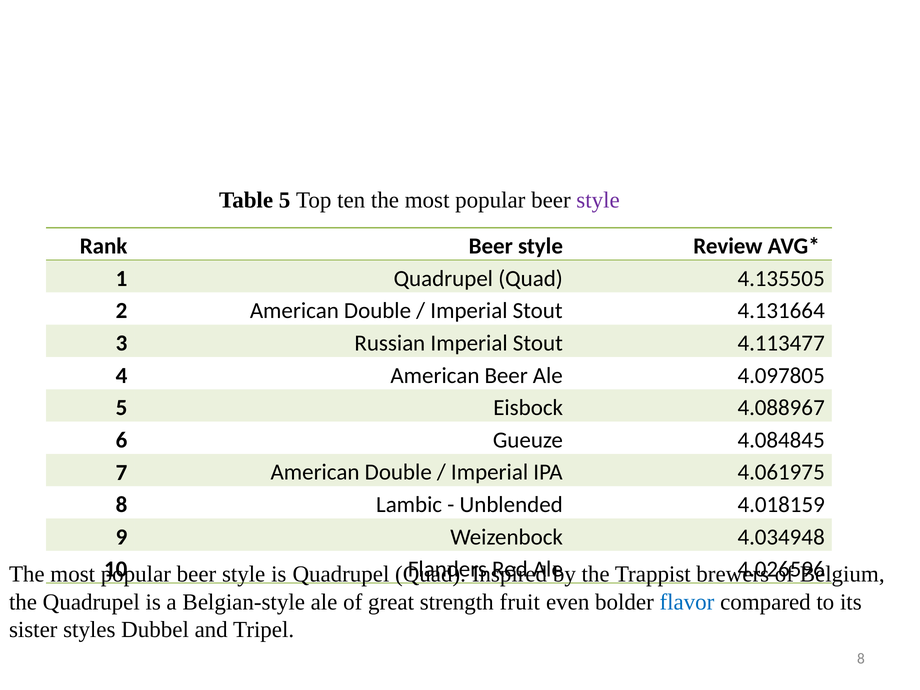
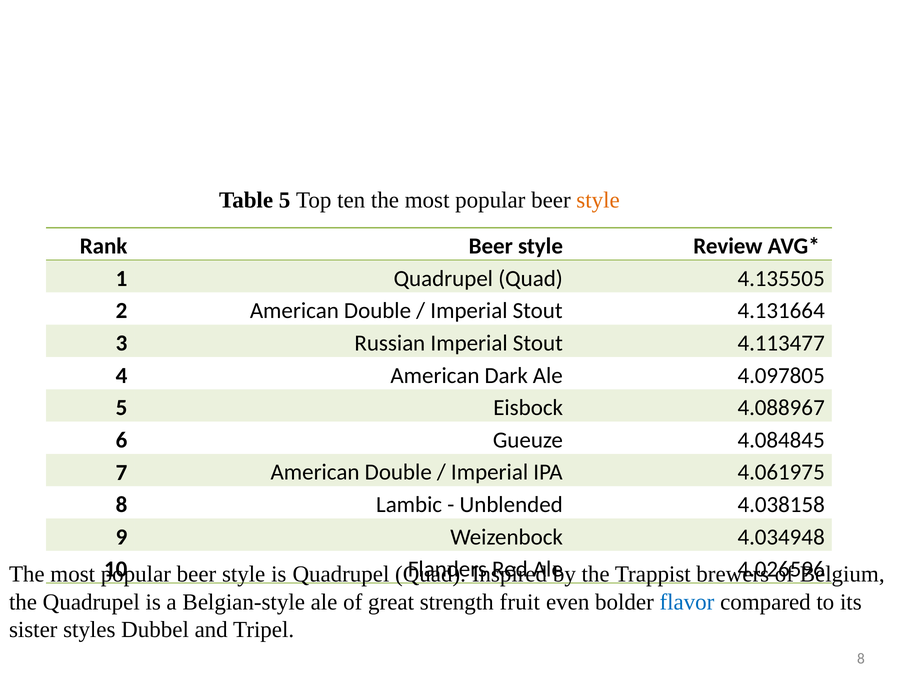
style at (598, 200) colour: purple -> orange
American Beer: Beer -> Dark
4.018159: 4.018159 -> 4.038158
